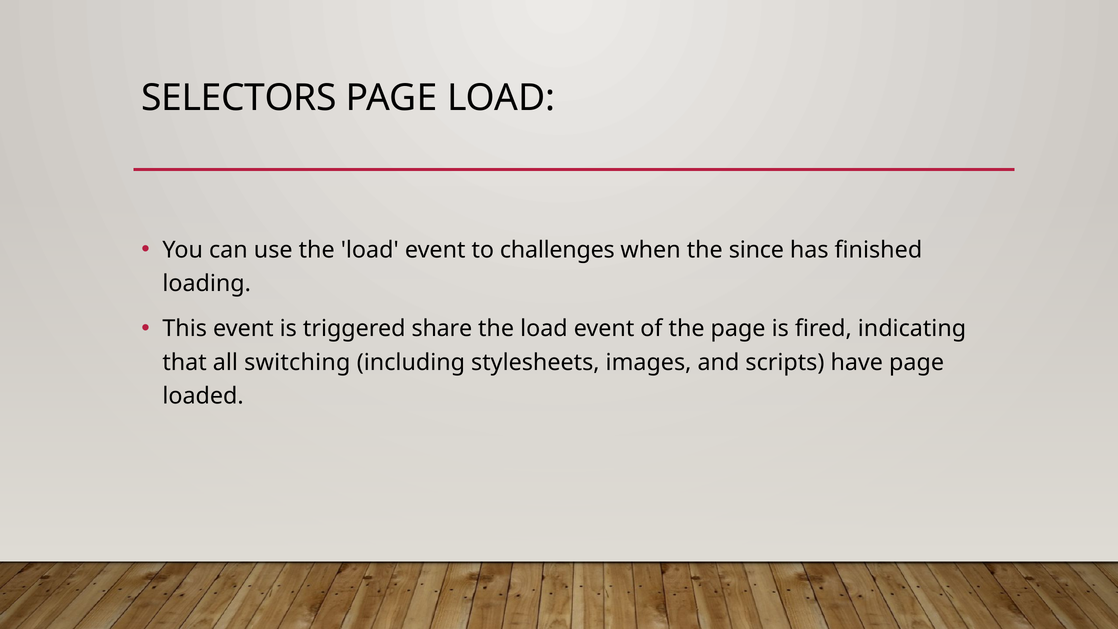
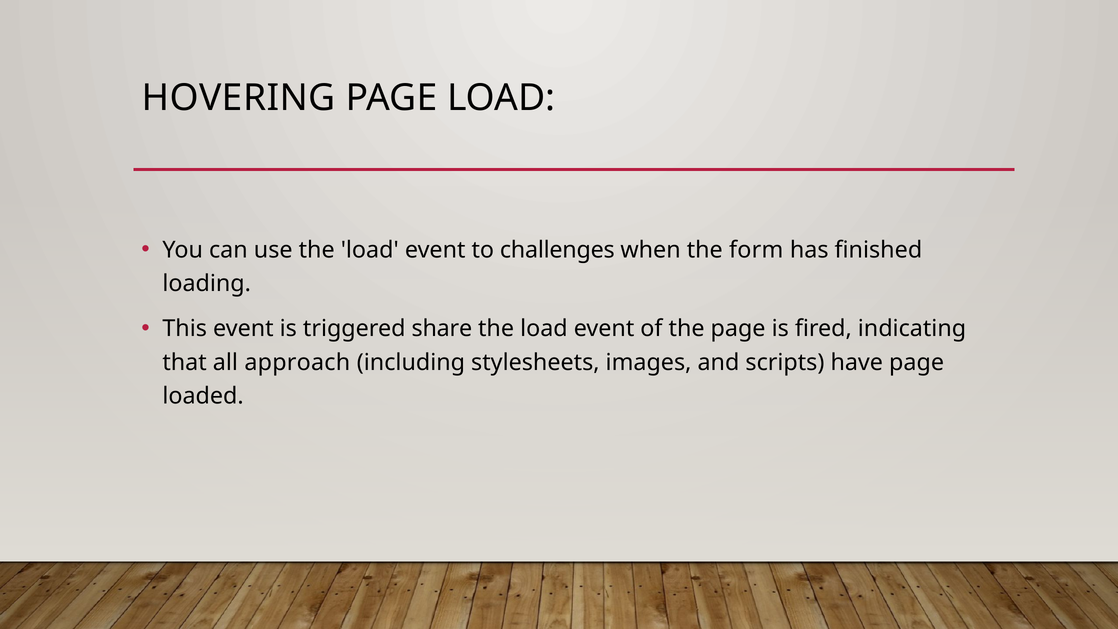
SELECTORS: SELECTORS -> HOVERING
since: since -> form
switching: switching -> approach
